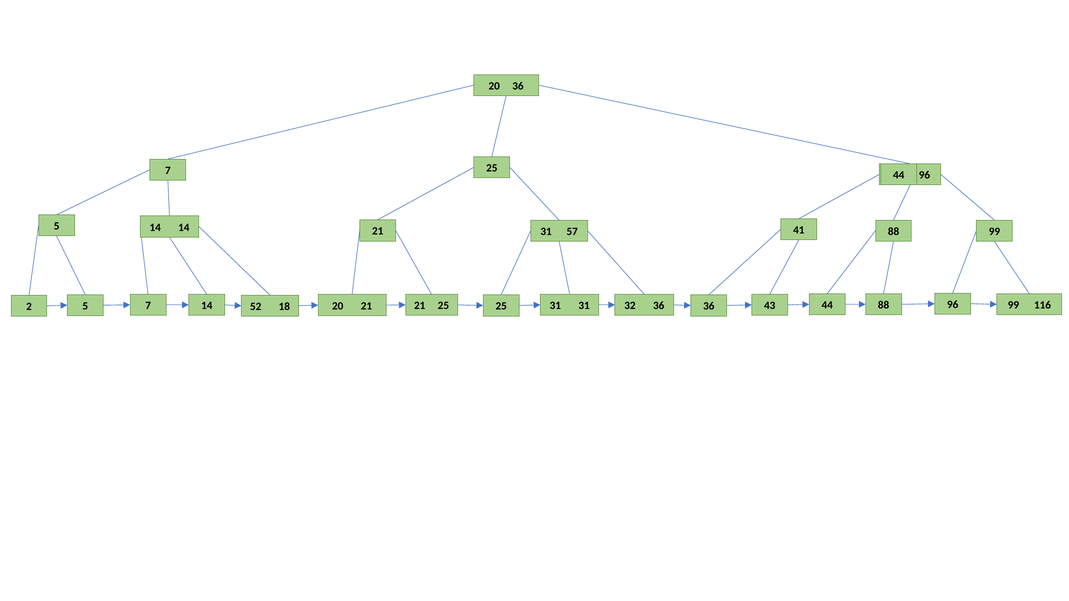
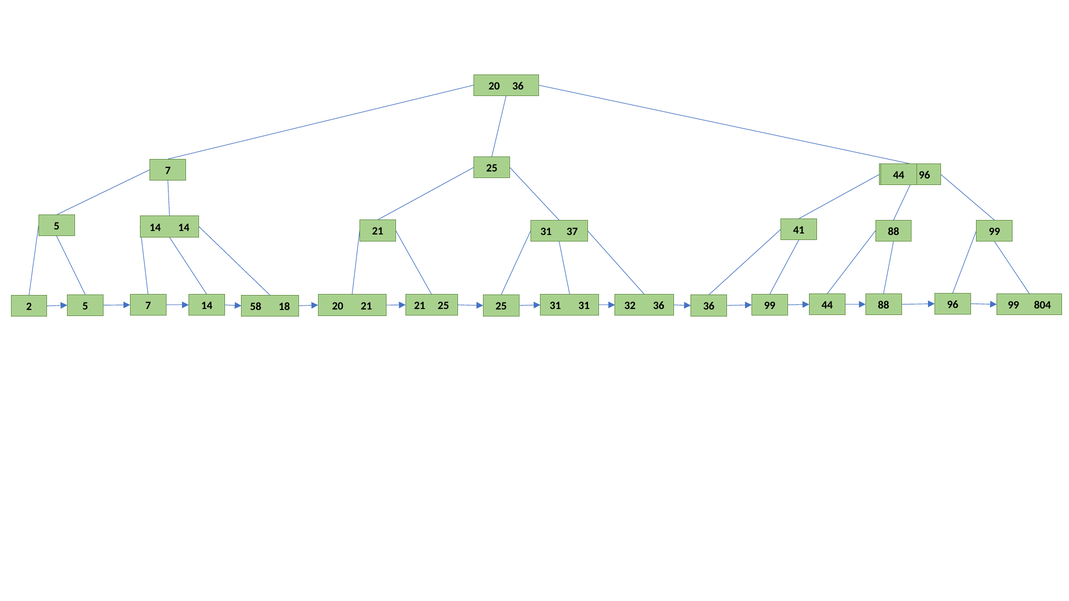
57: 57 -> 37
116: 116 -> 804
52: 52 -> 58
25 43: 43 -> 99
